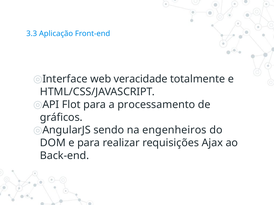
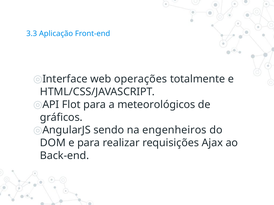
veracidade: veracidade -> operações
processamento: processamento -> meteorológicos
